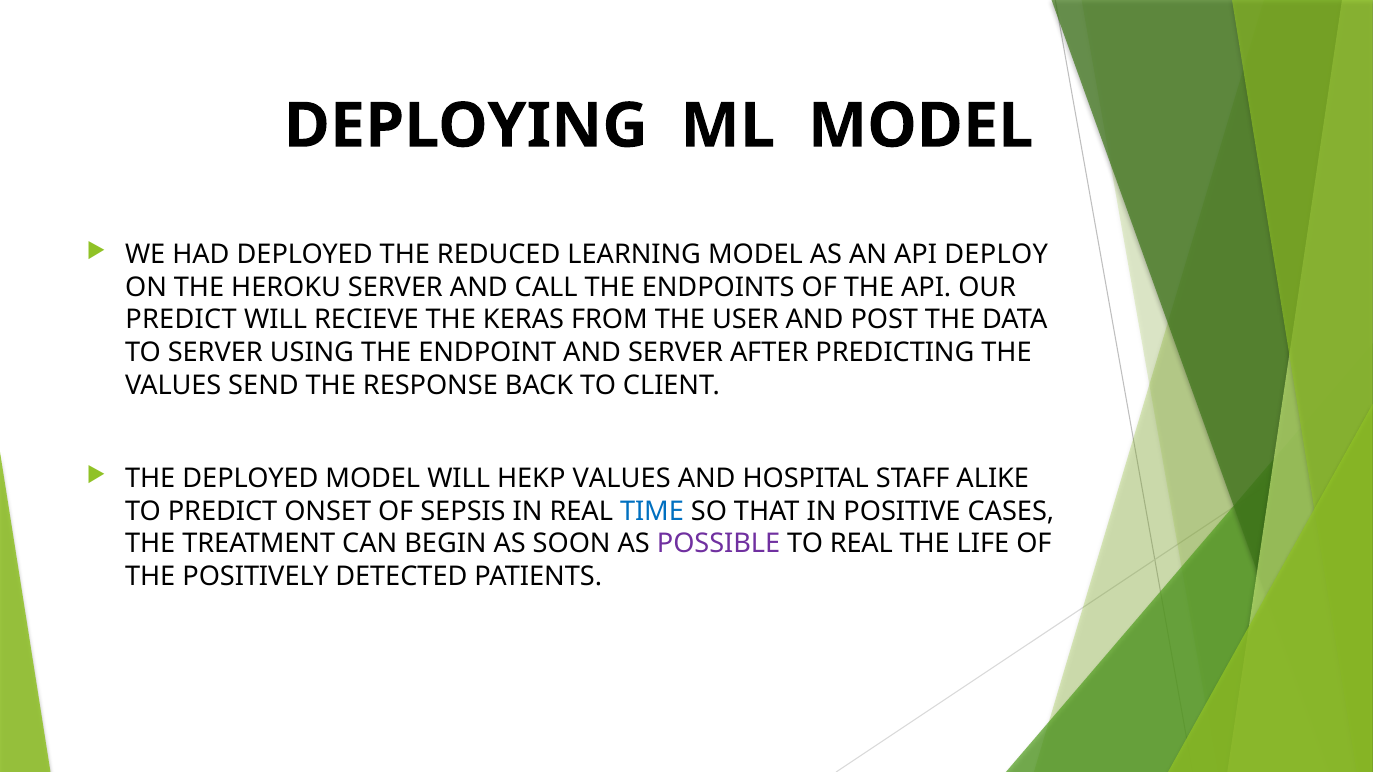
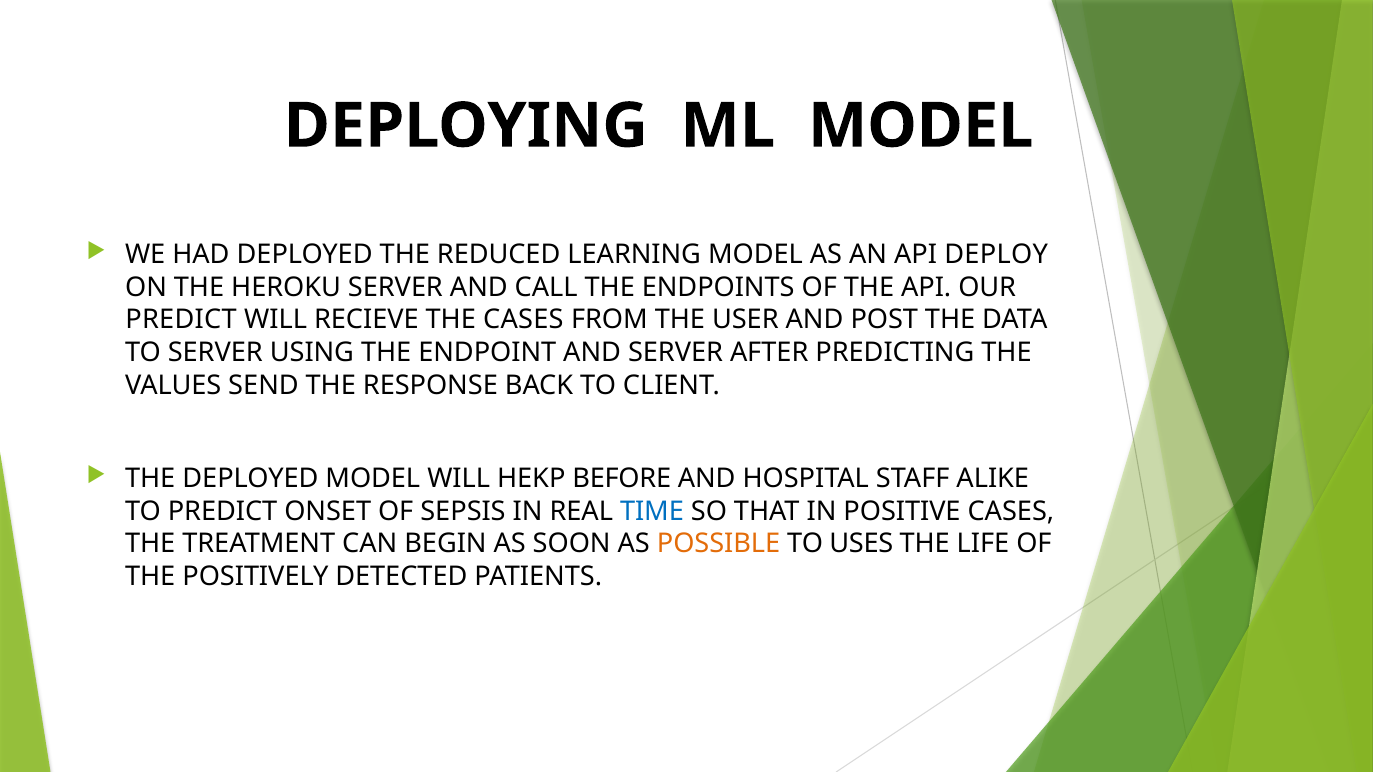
THE KERAS: KERAS -> CASES
HEKP VALUES: VALUES -> BEFORE
POSSIBLE colour: purple -> orange
TO REAL: REAL -> USES
